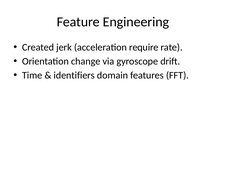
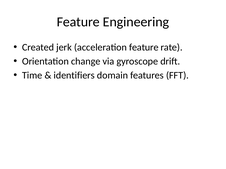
acceleration require: require -> feature
